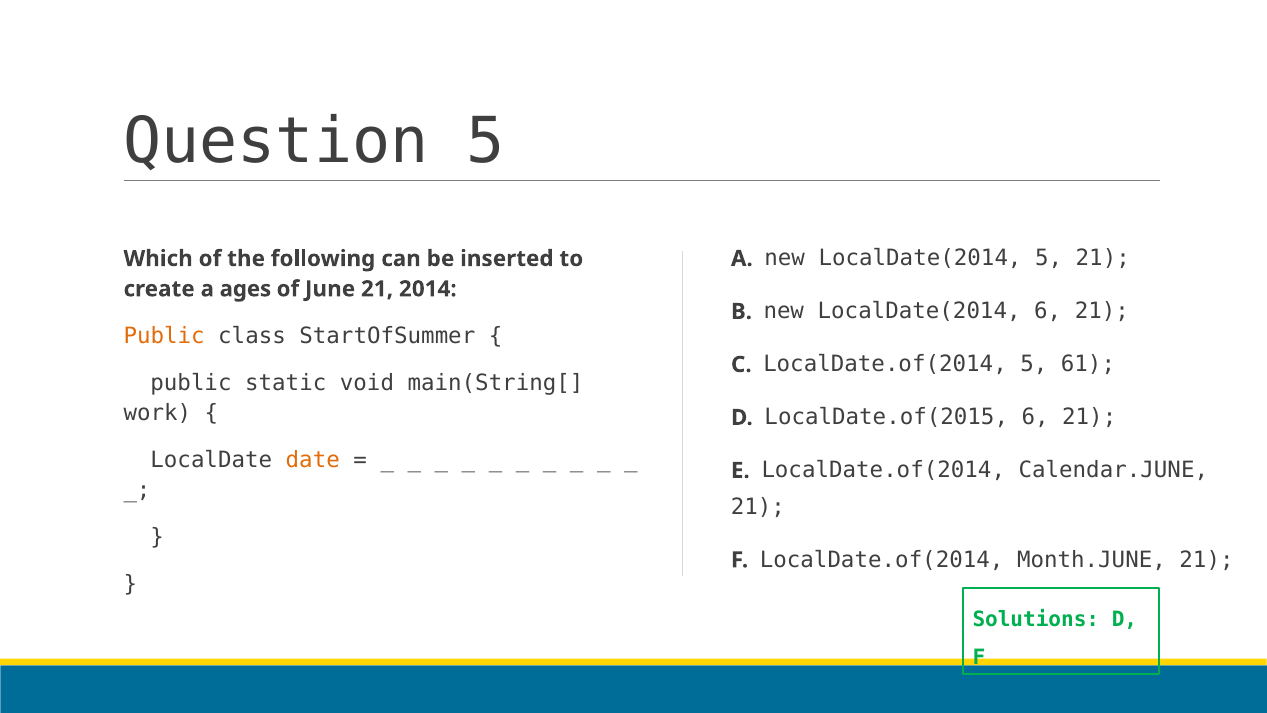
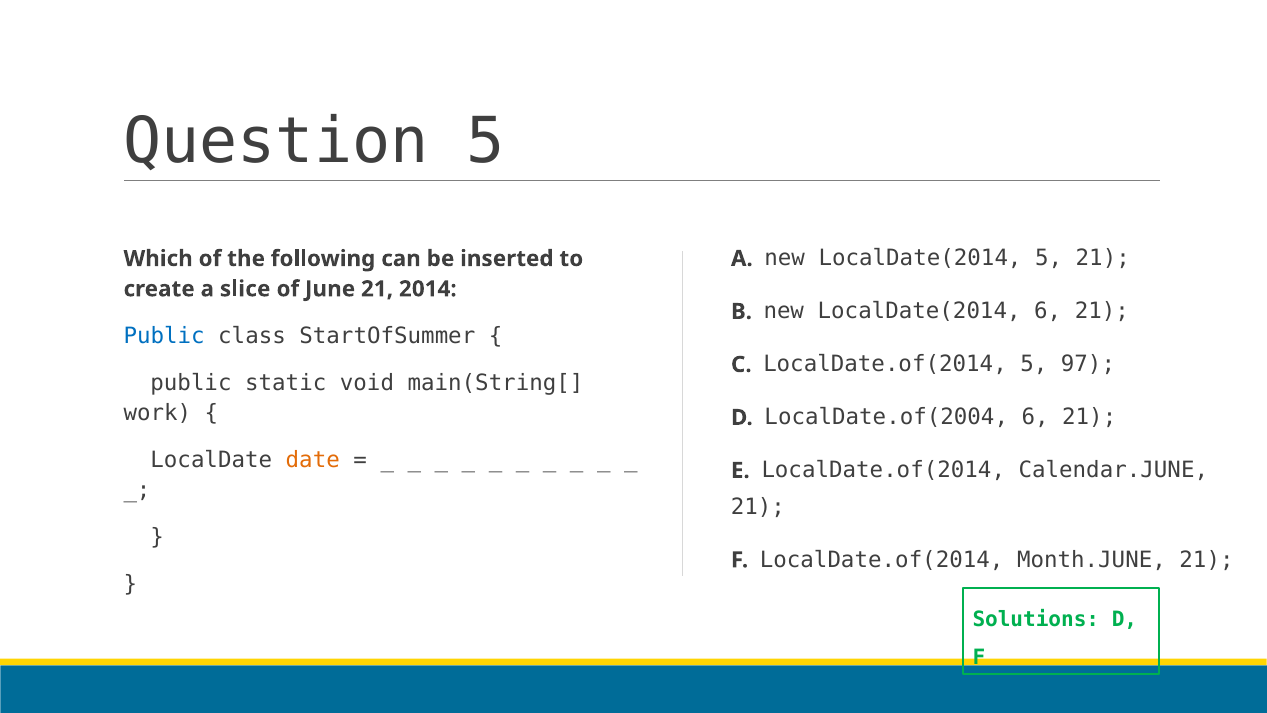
ages: ages -> slice
Public at (164, 336) colour: orange -> blue
61: 61 -> 97
LocalDate.of(2015: LocalDate.of(2015 -> LocalDate.of(2004
